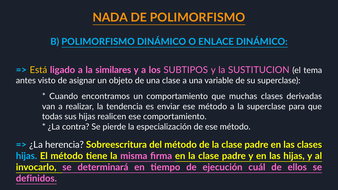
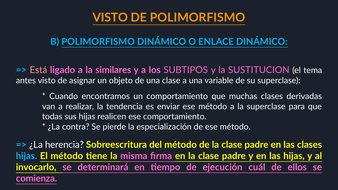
NADA at (110, 18): NADA -> VISTO
Está colour: yellow -> pink
definidos: definidos -> comienza
